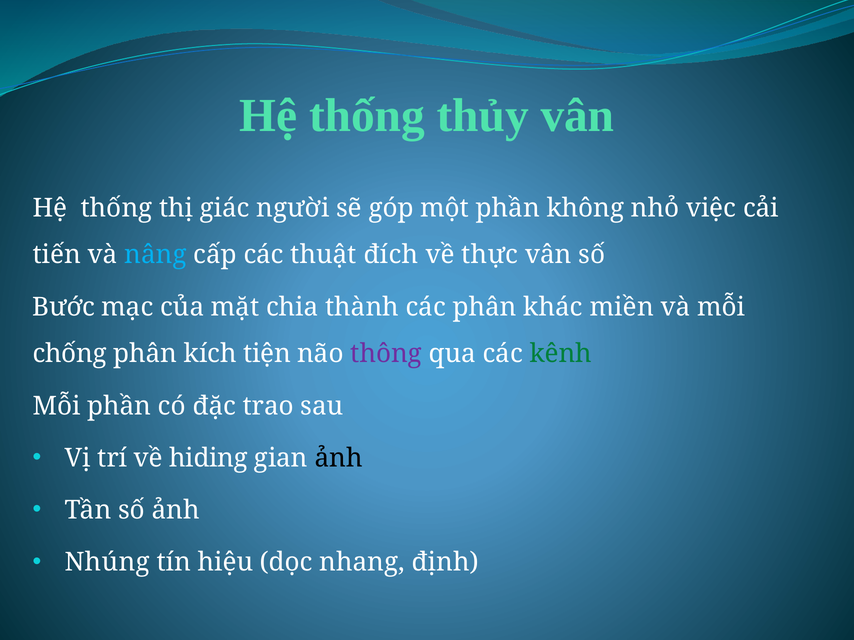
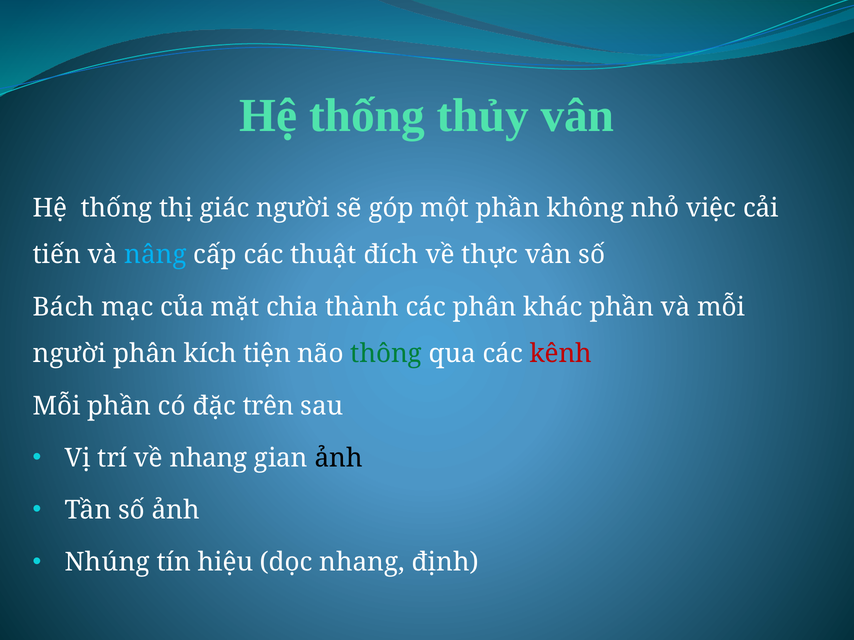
Bước: Bước -> Bách
khác miền: miền -> phần
chống at (70, 354): chống -> người
thông colour: purple -> green
kênh colour: green -> red
trao: trao -> trên
về hiding: hiding -> nhang
